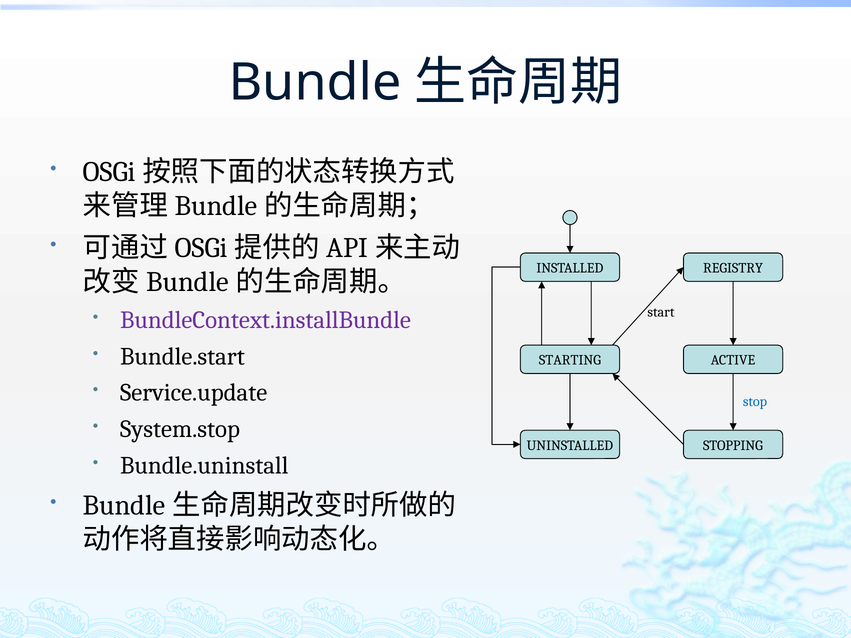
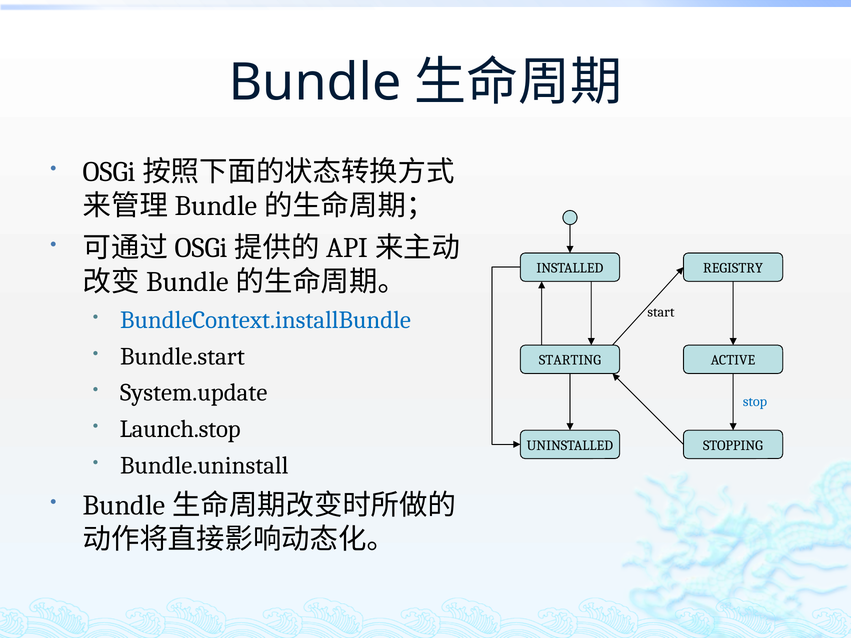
BundleContext.installBundle colour: purple -> blue
Service.update: Service.update -> System.update
System.stop: System.stop -> Launch.stop
